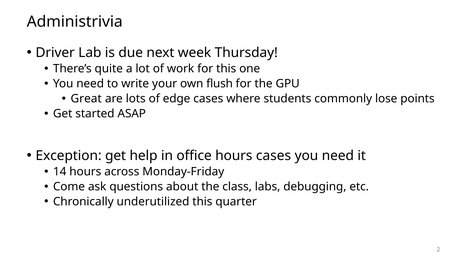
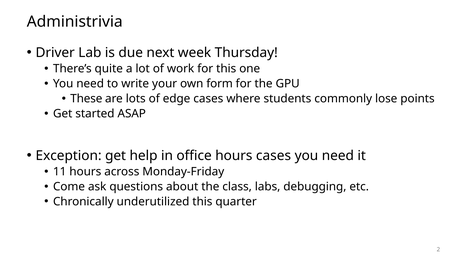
flush: flush -> form
Great: Great -> These
14: 14 -> 11
